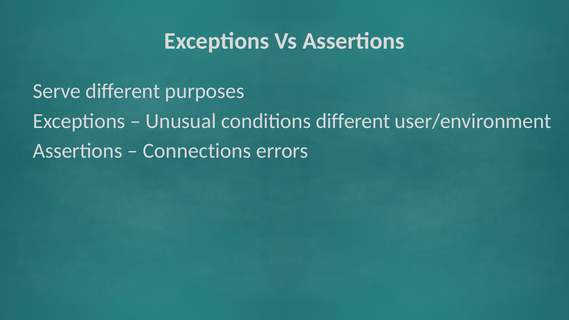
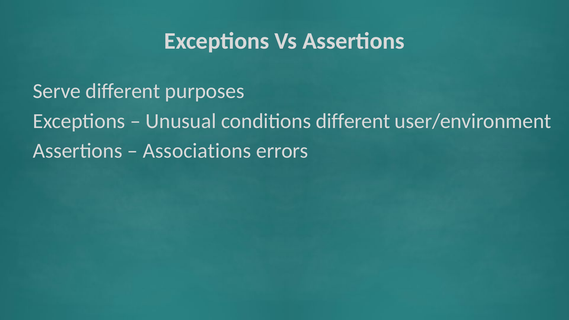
Connections: Connections -> Associations
